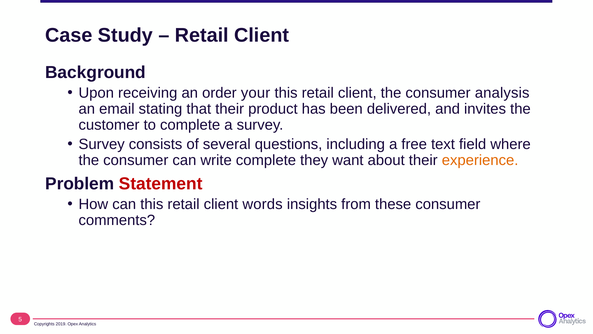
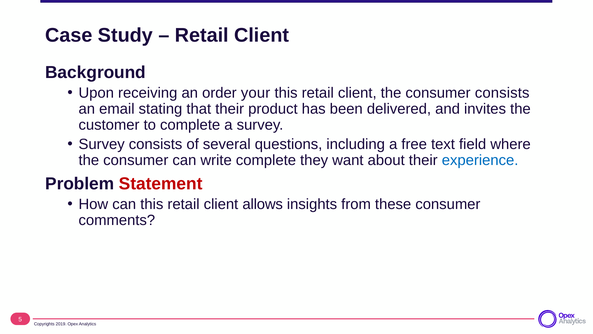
consumer analysis: analysis -> consists
experience colour: orange -> blue
words: words -> allows
